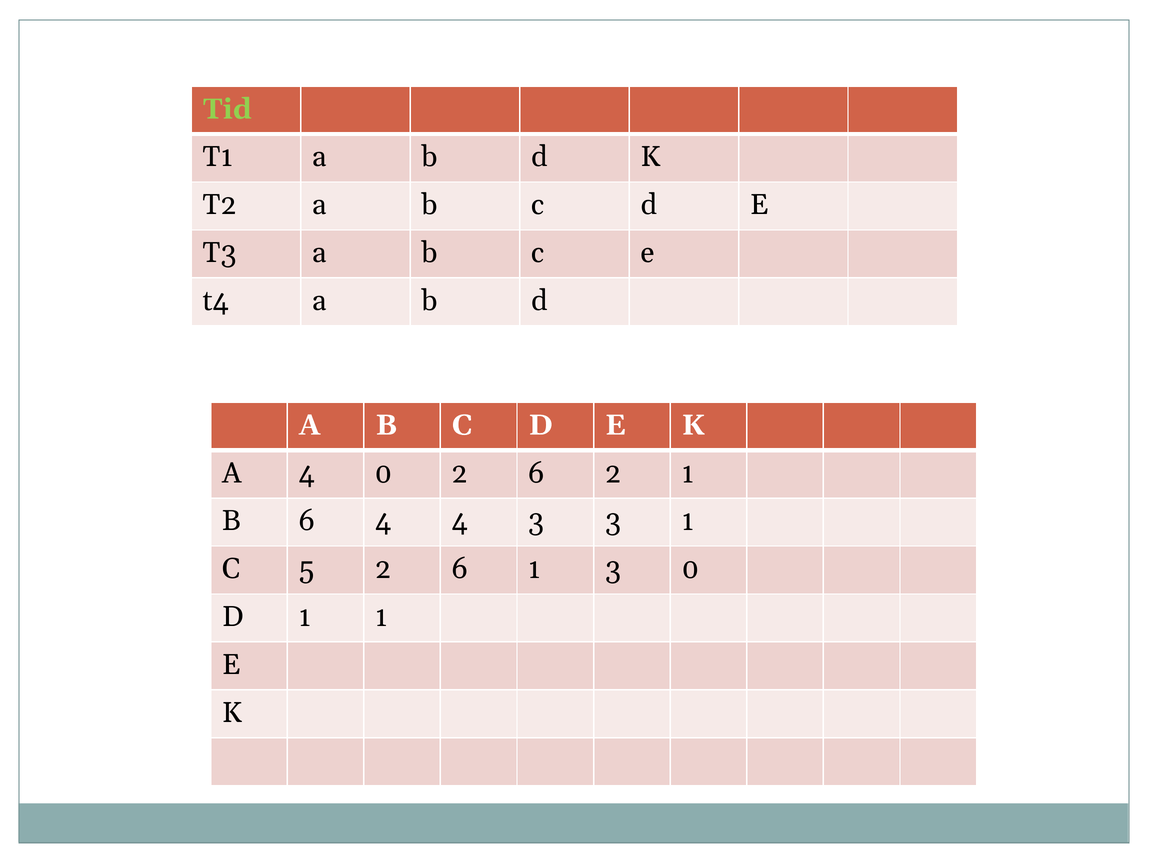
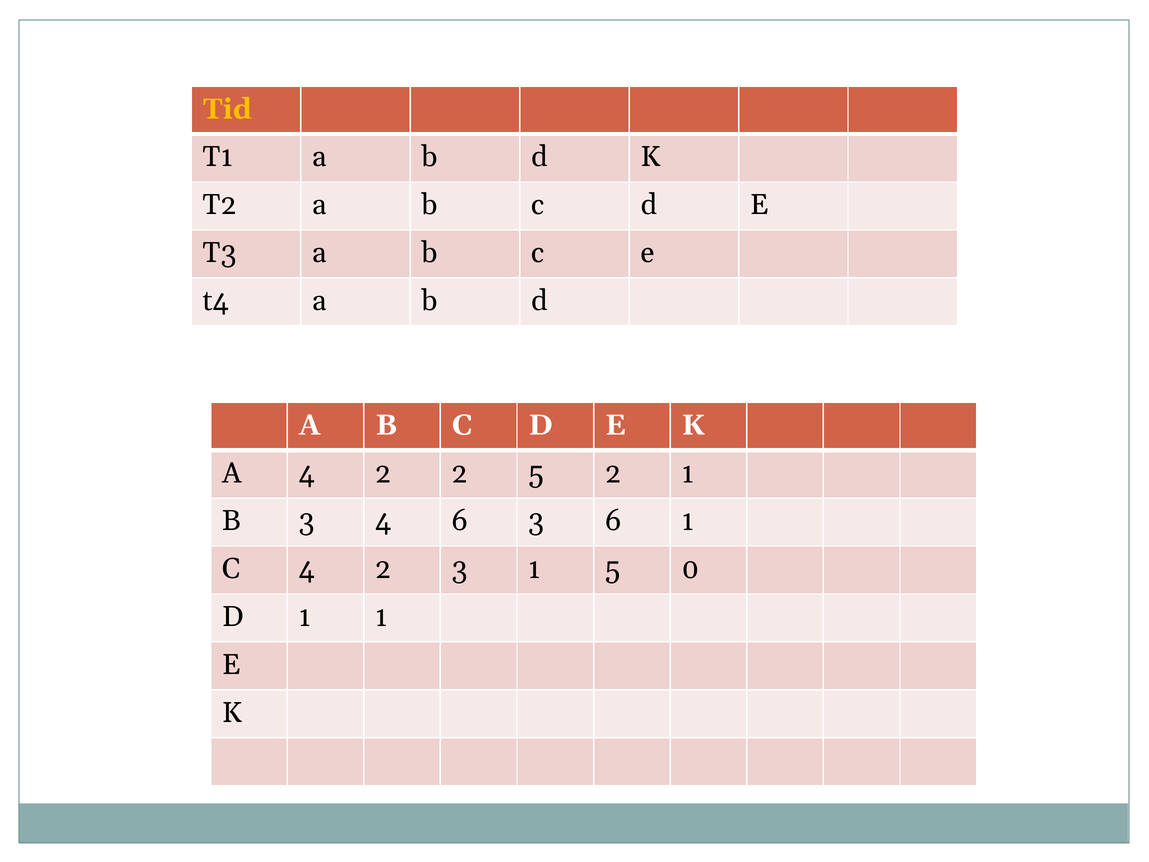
Tid colour: light green -> yellow
A 4 0: 0 -> 2
6 at (537, 473): 6 -> 5
B 6: 6 -> 3
4 4: 4 -> 6
3 3: 3 -> 6
C 5: 5 -> 4
6 at (460, 569): 6 -> 3
1 3: 3 -> 5
